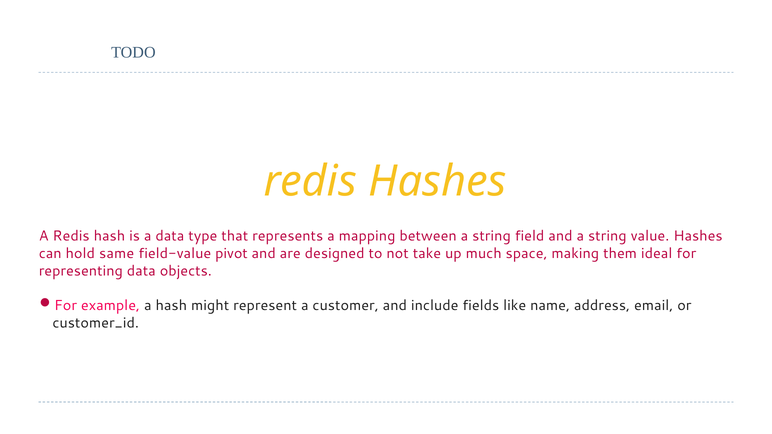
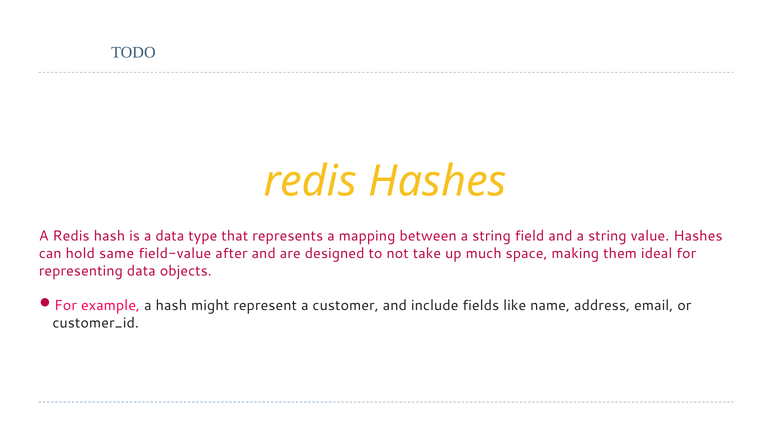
pivot: pivot -> after
